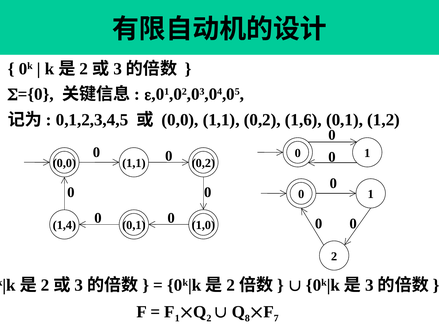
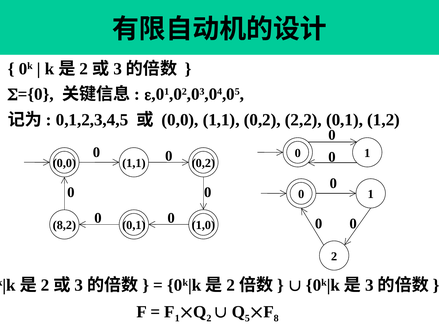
1,6: 1,6 -> 2,2
1,4: 1,4 -> 8,2
8: 8 -> 5
7: 7 -> 8
